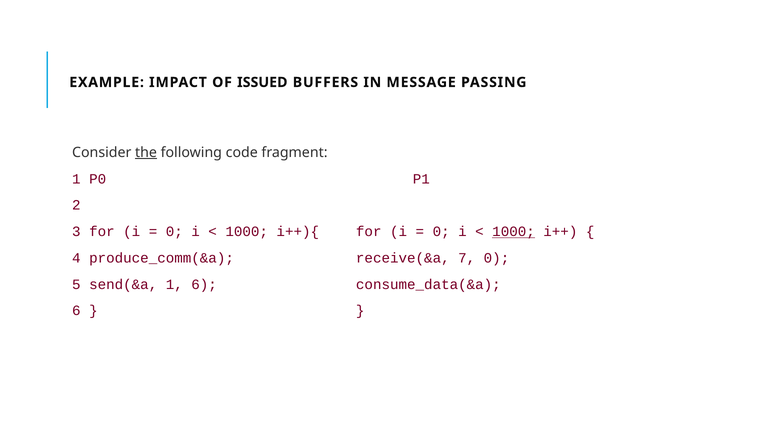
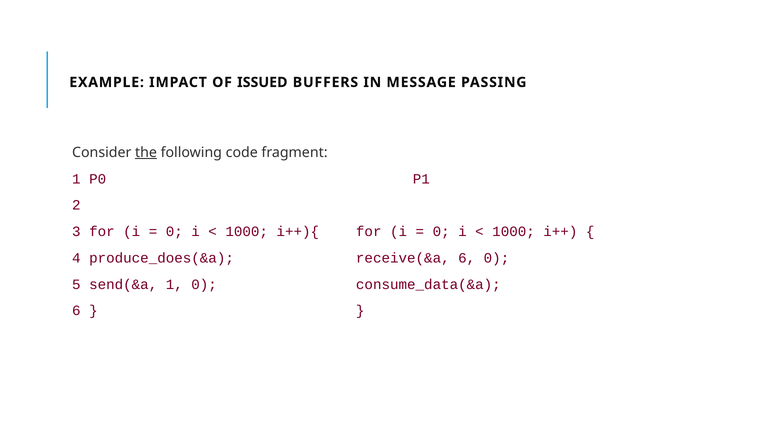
1000 at (514, 231) underline: present -> none
produce_comm(&a: produce_comm(&a -> produce_does(&a
receive(&a 7: 7 -> 6
1 6: 6 -> 0
